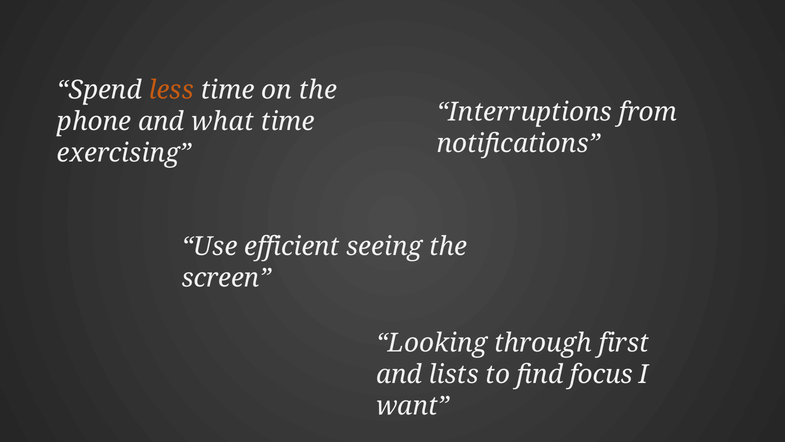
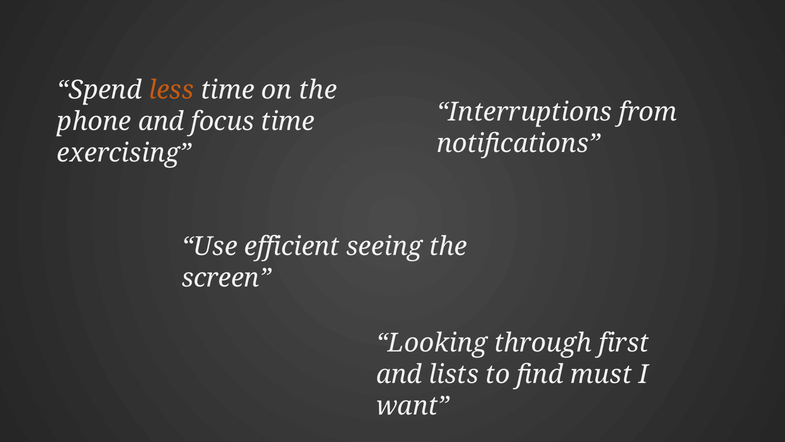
what: what -> focus
focus: focus -> must
